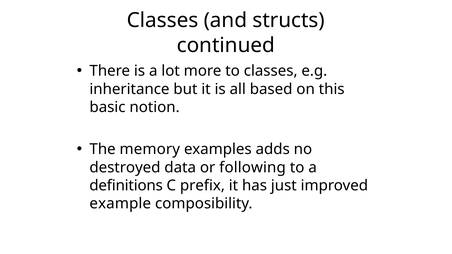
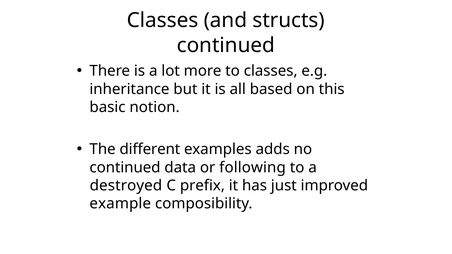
memory: memory -> different
destroyed at (125, 168): destroyed -> continued
definitions: definitions -> destroyed
